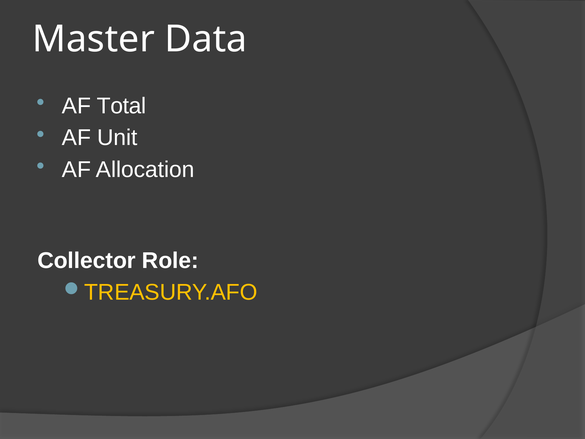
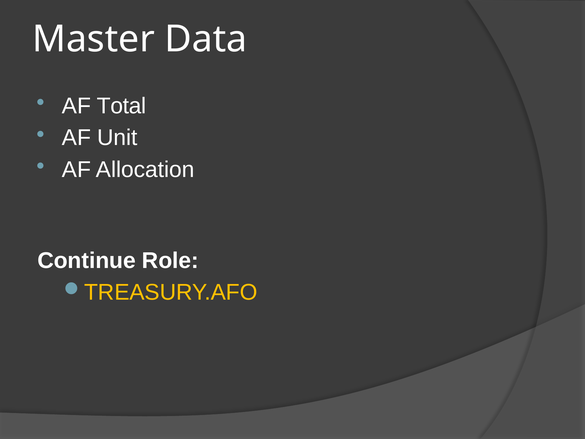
Collector: Collector -> Continue
